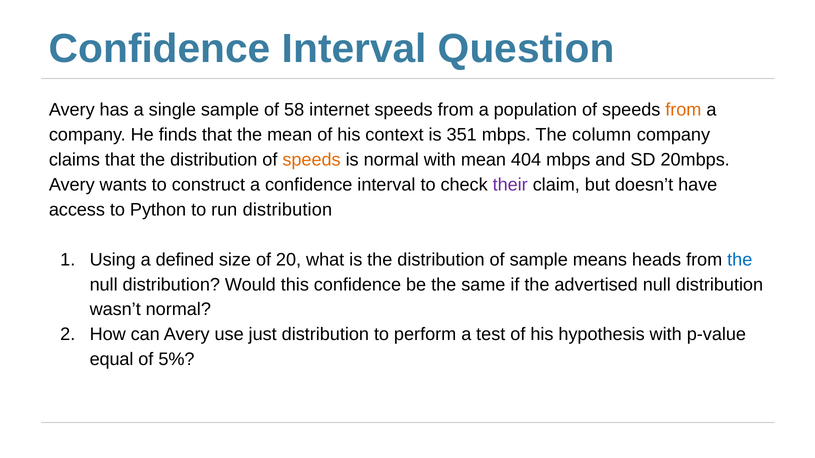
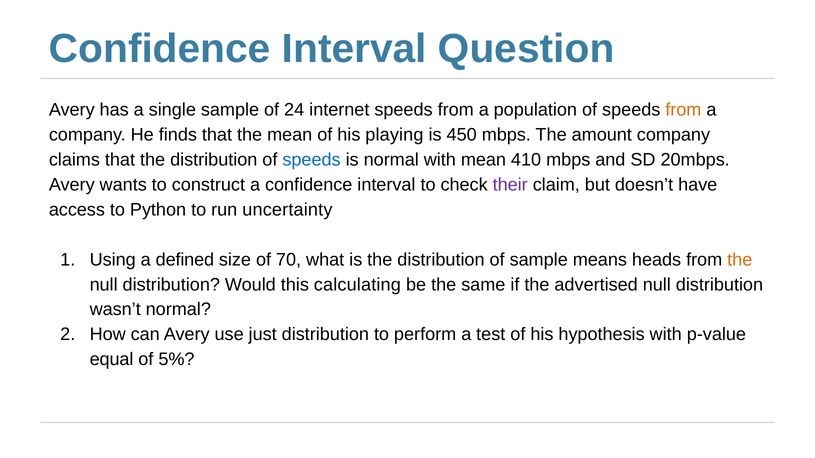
58: 58 -> 24
context: context -> playing
351: 351 -> 450
column: column -> amount
speeds at (312, 160) colour: orange -> blue
404: 404 -> 410
run distribution: distribution -> uncertainty
20: 20 -> 70
the at (740, 260) colour: blue -> orange
this confidence: confidence -> calculating
